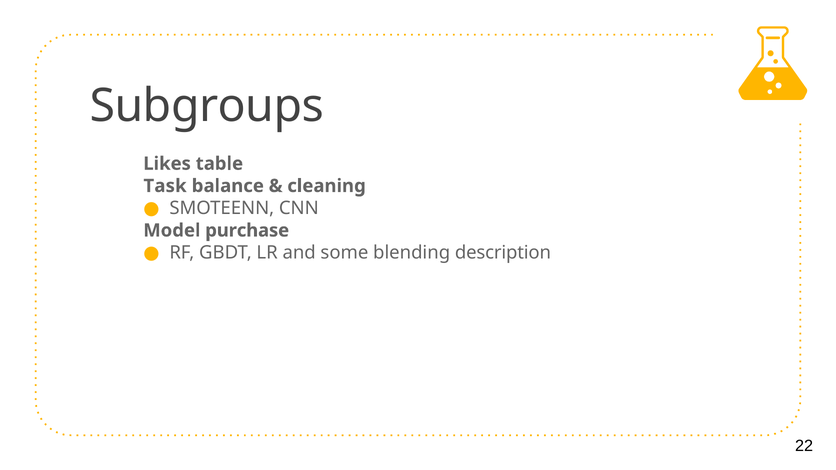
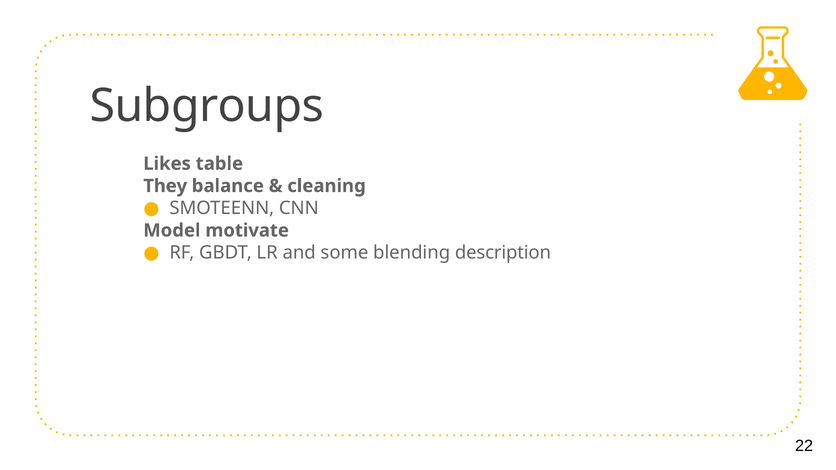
Task: Task -> They
purchase: purchase -> motivate
